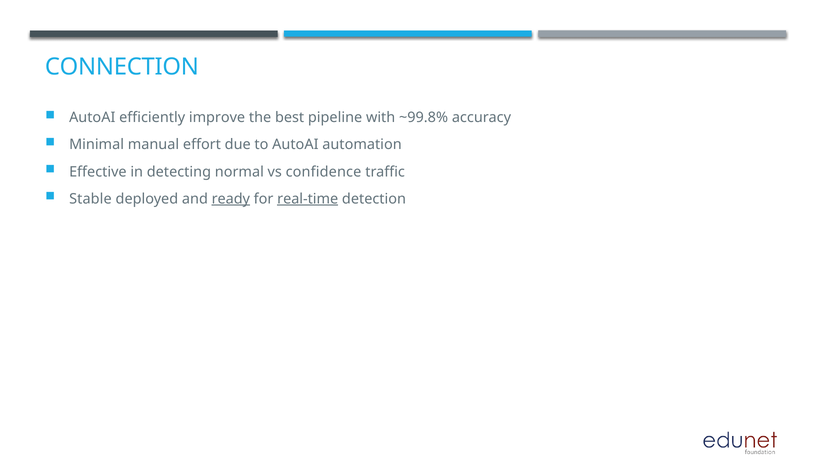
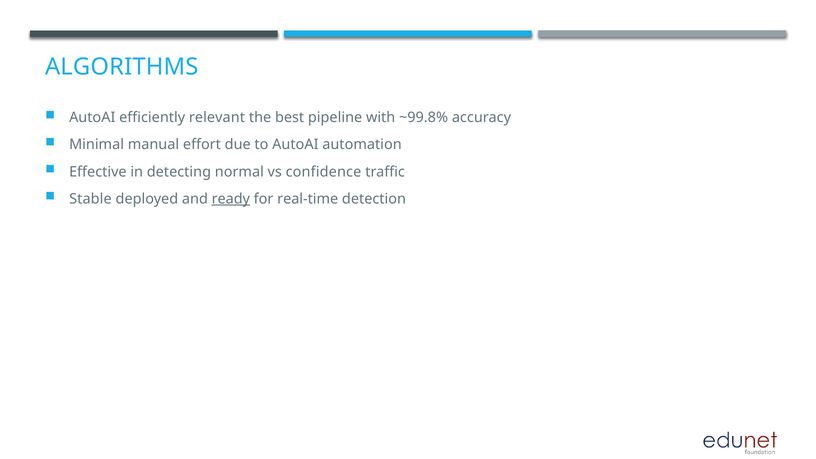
CONNECTION: CONNECTION -> ALGORITHMS
improve: improve -> relevant
real-time underline: present -> none
